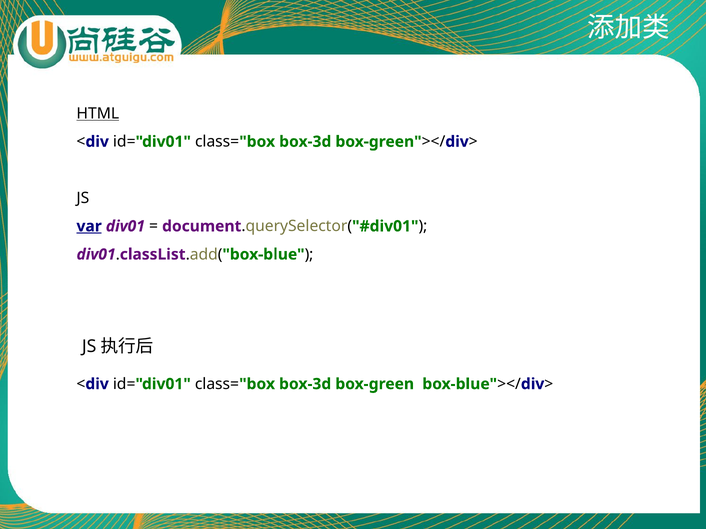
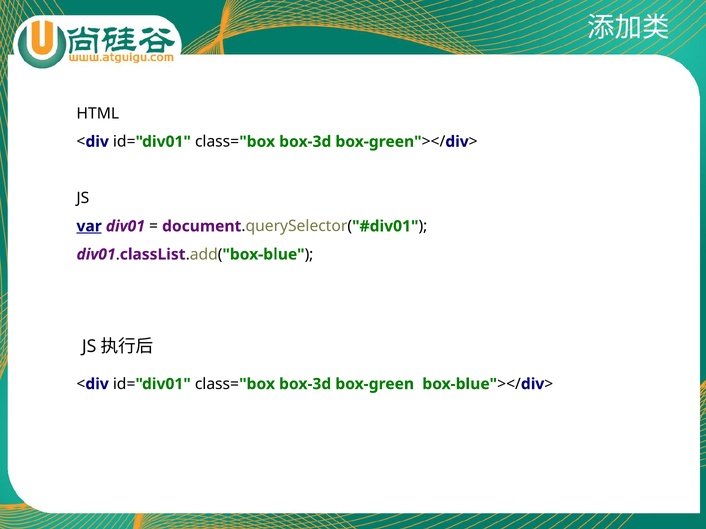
HTML underline: present -> none
